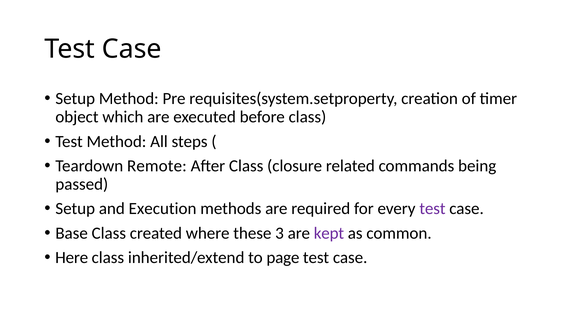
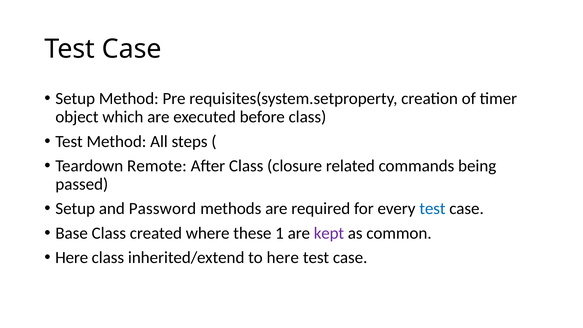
Execution: Execution -> Password
test at (432, 209) colour: purple -> blue
3: 3 -> 1
to page: page -> here
